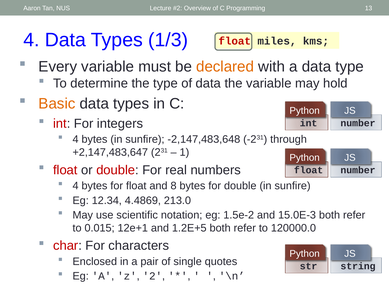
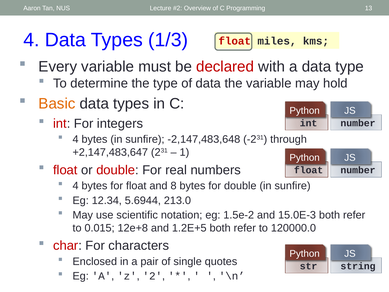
declared colour: orange -> red
4.4869: 4.4869 -> 5.6944
12e+1: 12e+1 -> 12e+8
